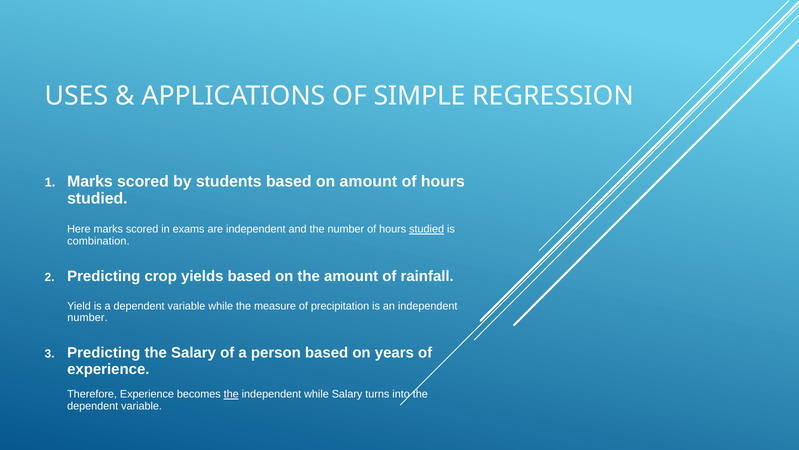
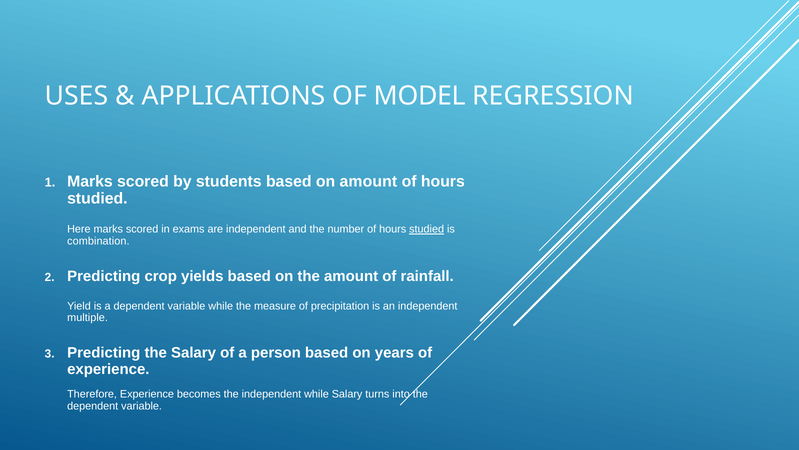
SIMPLE: SIMPLE -> MODEL
number at (88, 317): number -> multiple
the at (231, 394) underline: present -> none
